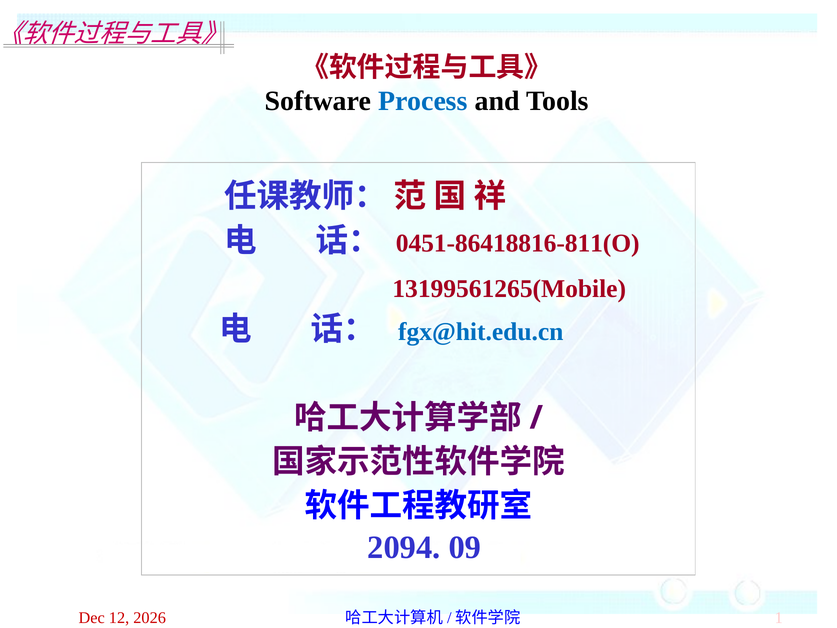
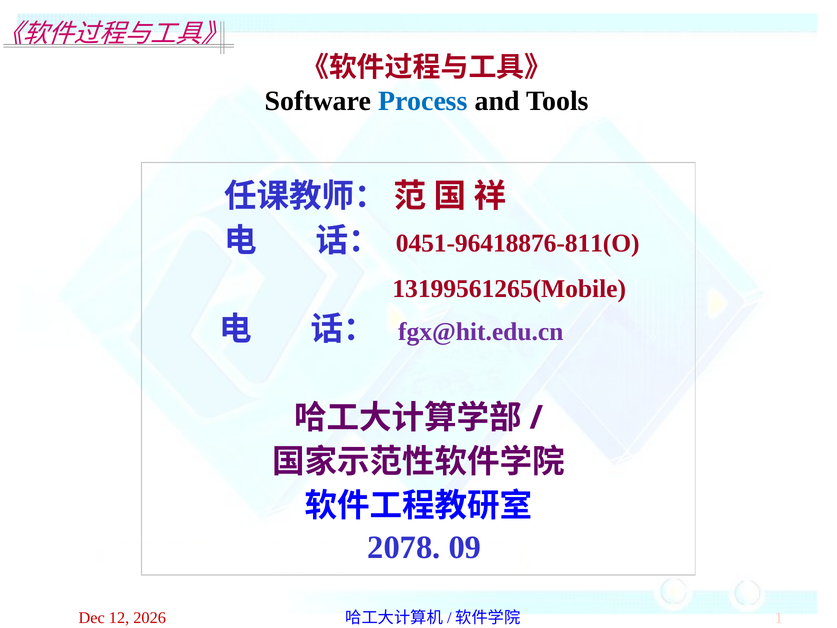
0451-86418816-811(O: 0451-86418816-811(O -> 0451-96418876-811(O
fgx@hit.edu.cn colour: blue -> purple
2094: 2094 -> 2078
